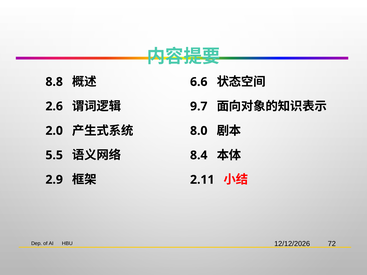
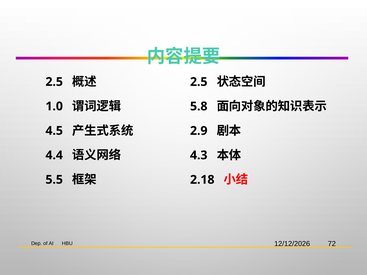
8.8 at (54, 82): 8.8 -> 2.5
6.6 at (199, 82): 6.6 -> 2.5
2.6: 2.6 -> 1.0
9.7: 9.7 -> 5.8
2.0: 2.0 -> 4.5
8.0: 8.0 -> 2.9
5.5: 5.5 -> 4.4
8.4: 8.4 -> 4.3
2.9: 2.9 -> 5.5
2.11: 2.11 -> 2.18
